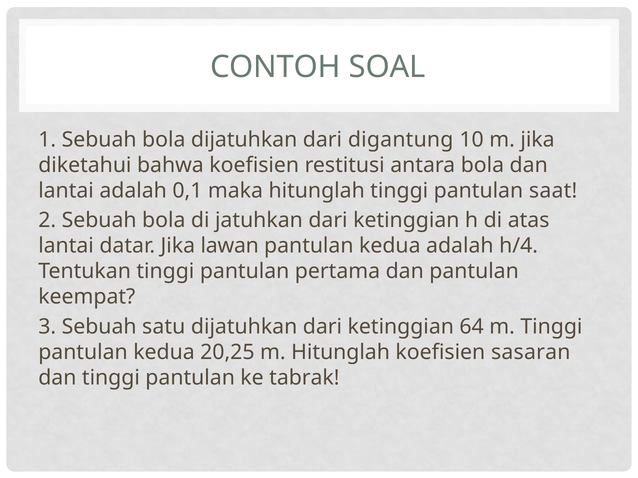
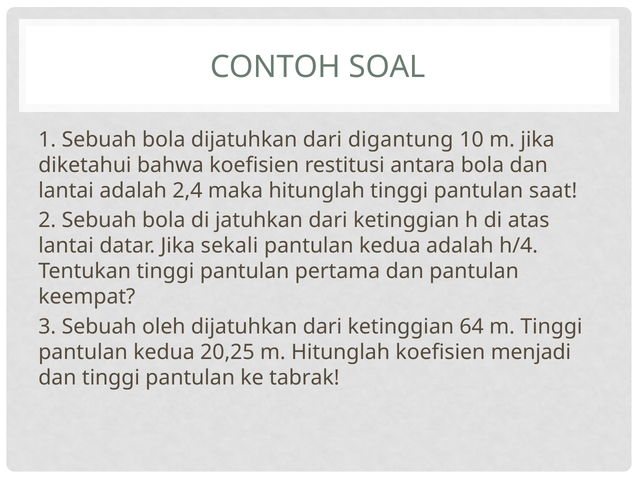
0,1: 0,1 -> 2,4
lawan: lawan -> sekali
satu: satu -> oleh
sasaran: sasaran -> menjadi
